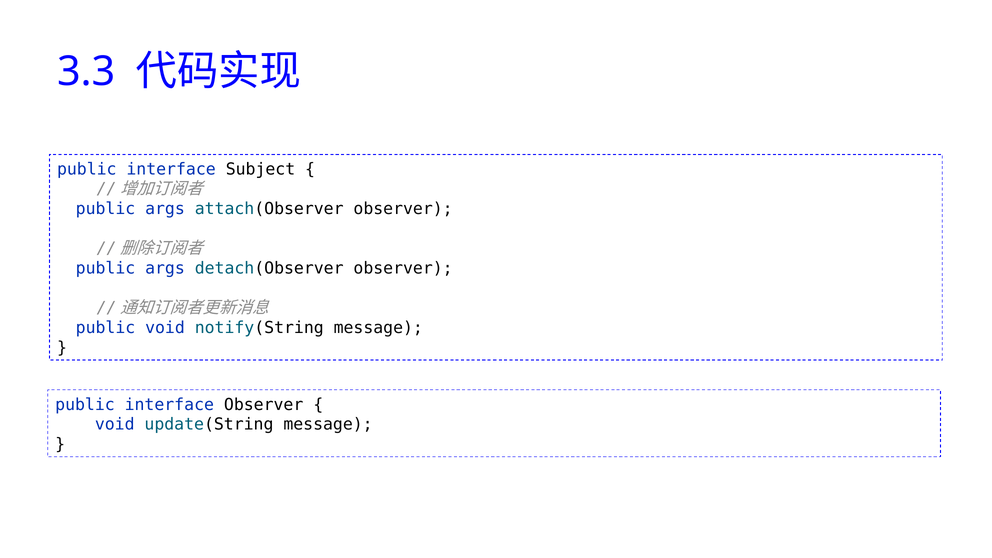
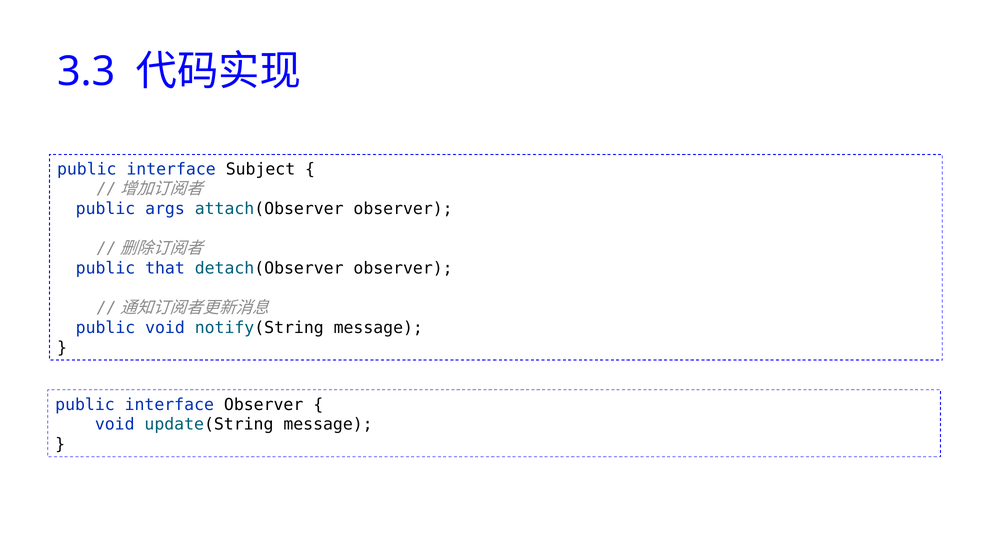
args at (165, 268): args -> that
